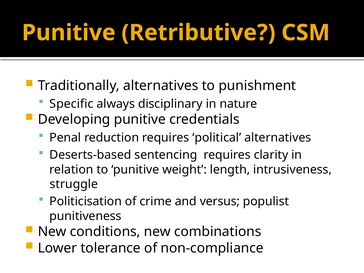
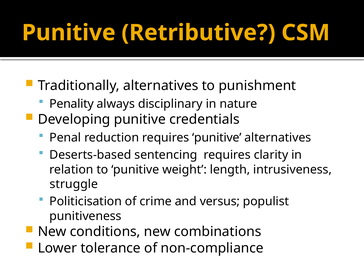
Specific: Specific -> Penality
requires political: political -> punitive
